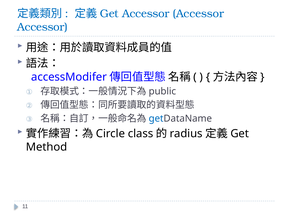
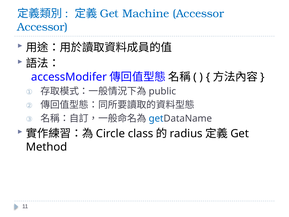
Accessor at (146, 14): Accessor -> Machine
